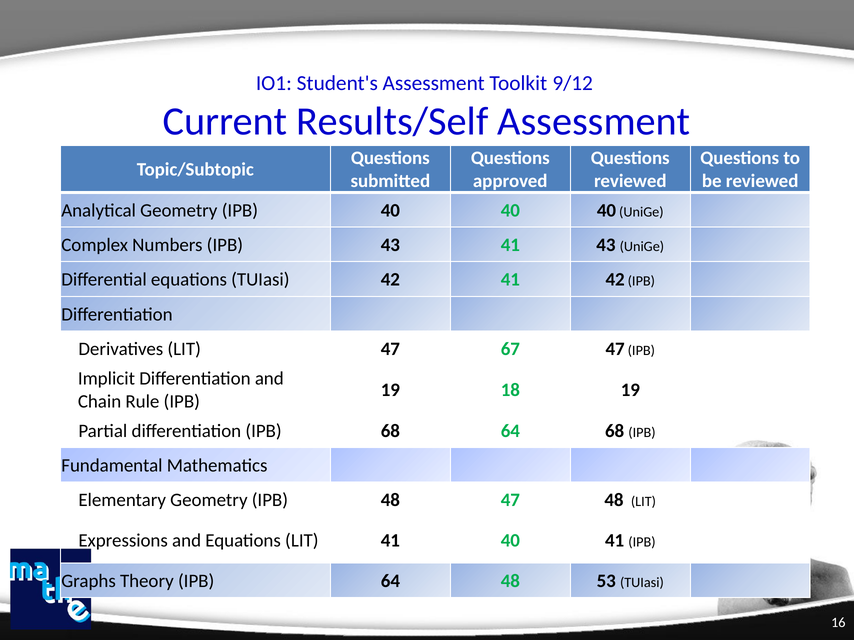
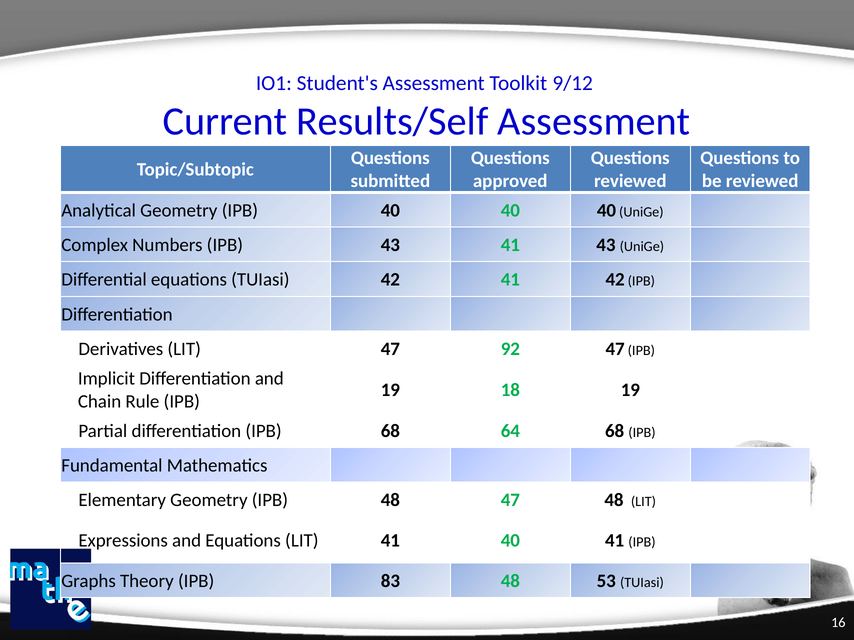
67: 67 -> 92
IPB 64: 64 -> 83
